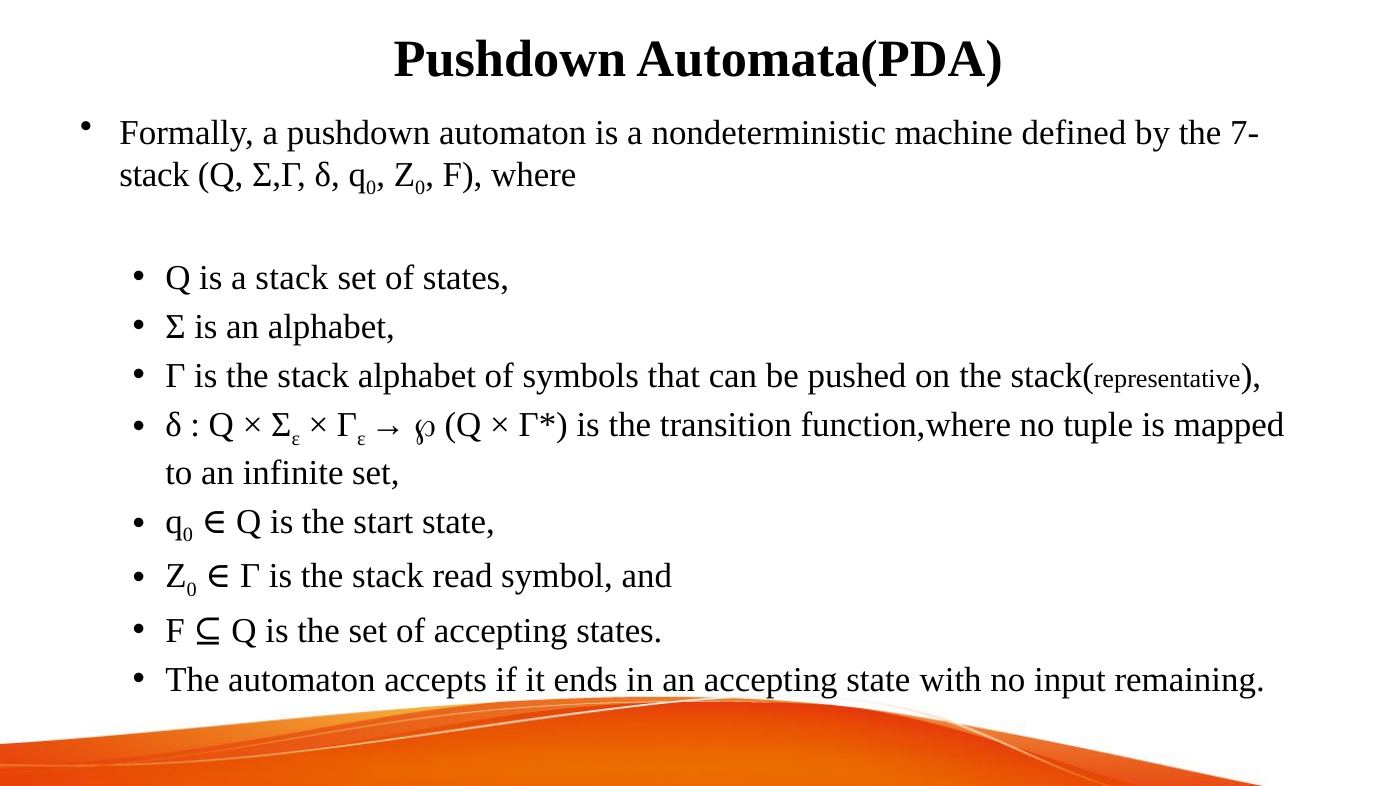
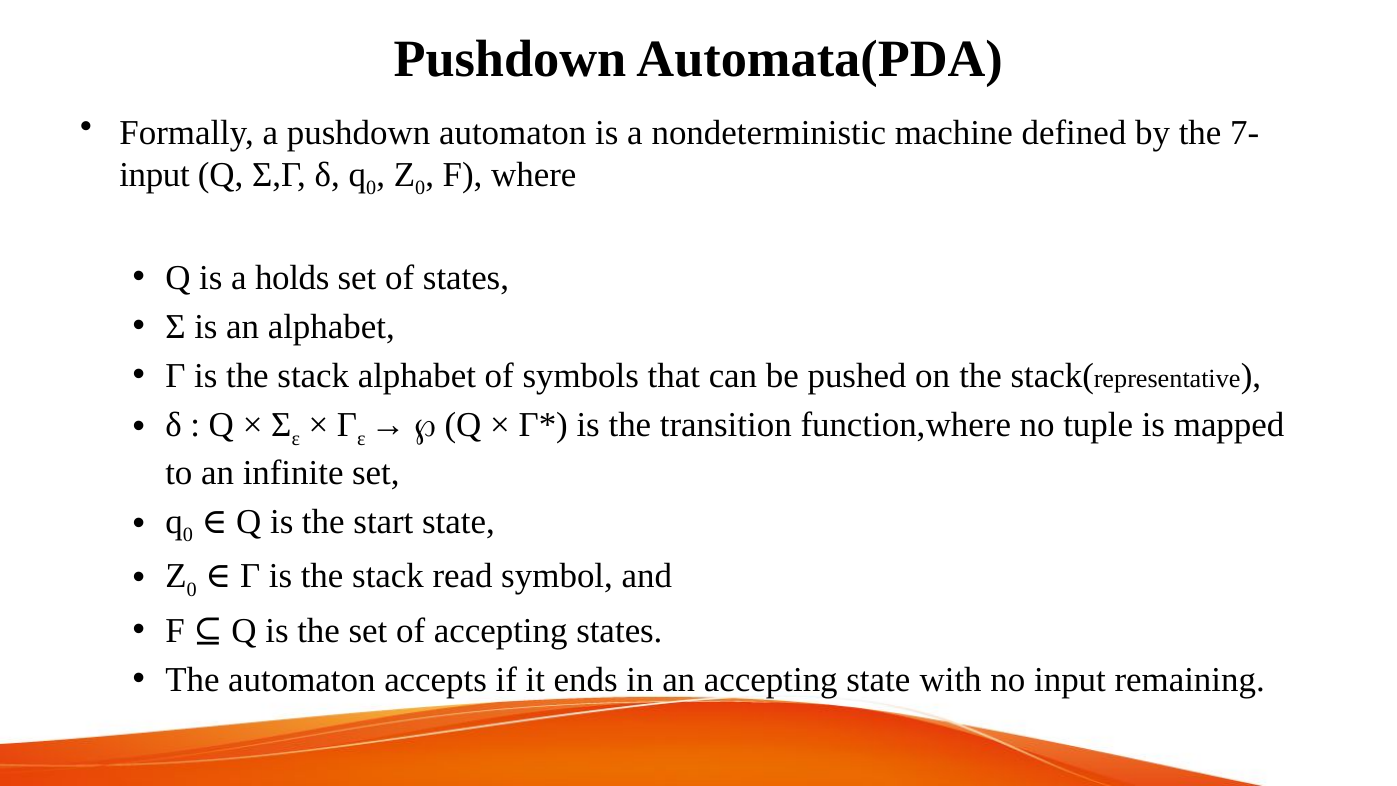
stack at (155, 175): stack -> input
a stack: stack -> holds
